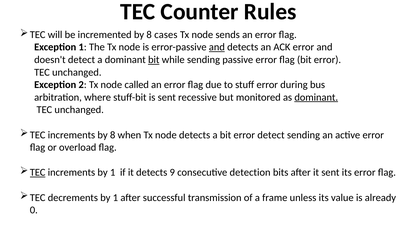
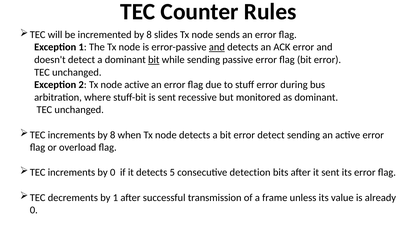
cases: cases -> slides
node called: called -> active
dominant at (316, 97) underline: present -> none
TEC at (38, 172) underline: present -> none
increments by 1: 1 -> 0
9: 9 -> 5
